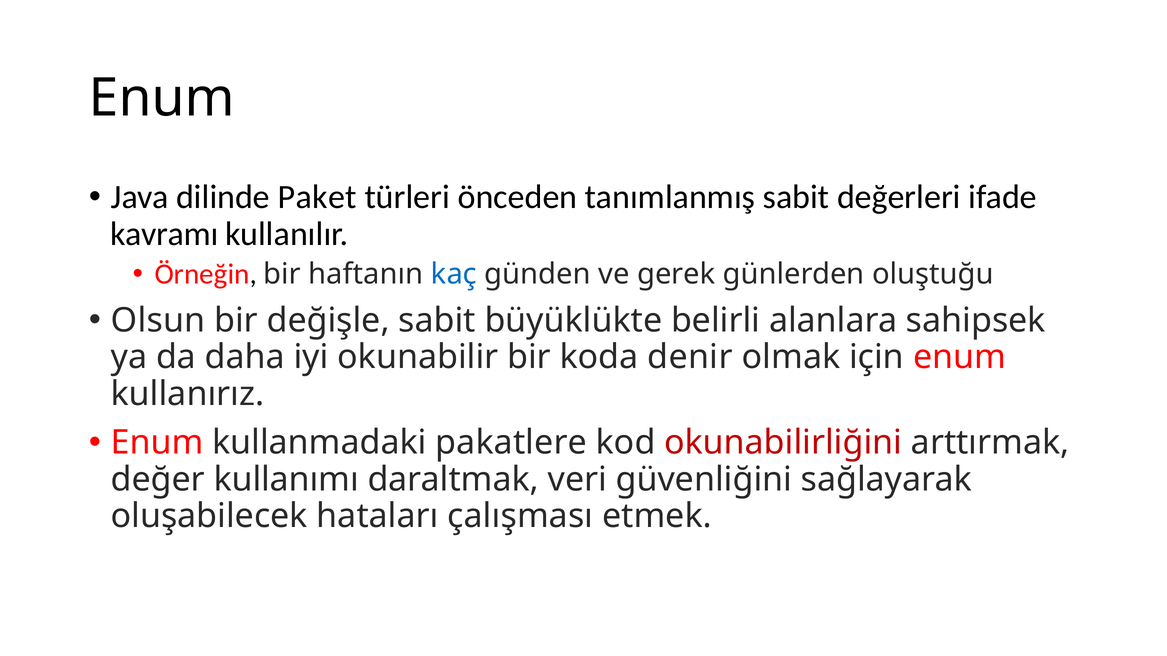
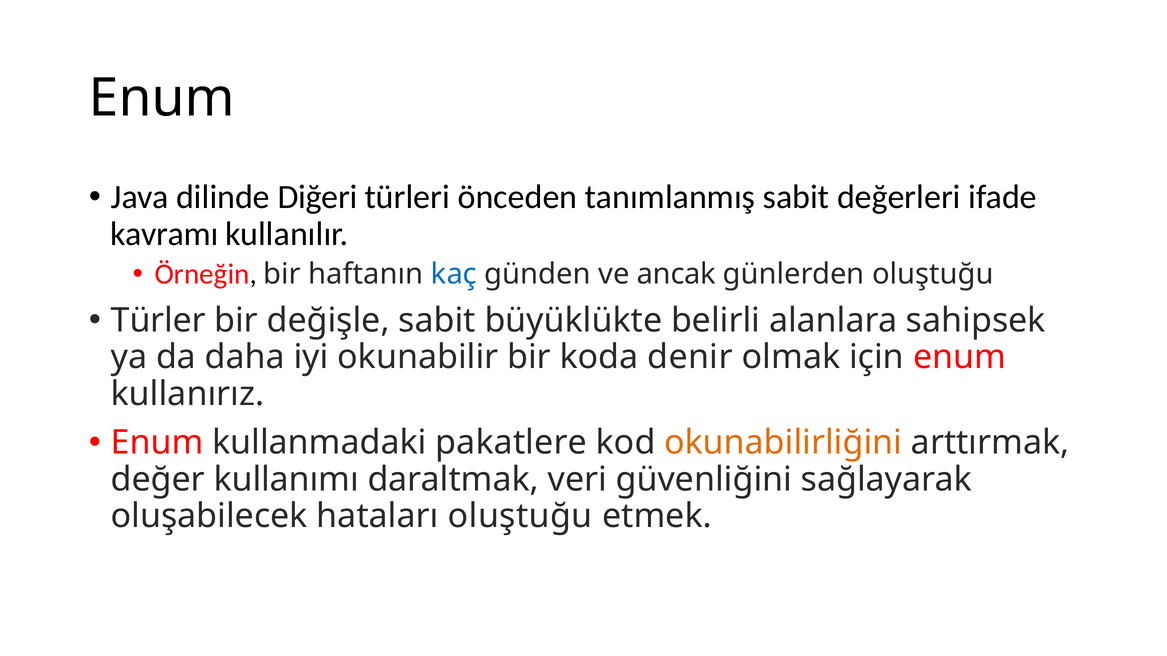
Paket: Paket -> Diğeri
gerek: gerek -> ancak
Olsun: Olsun -> Türler
okunabilirliğini colour: red -> orange
hataları çalışması: çalışması -> oluştuğu
